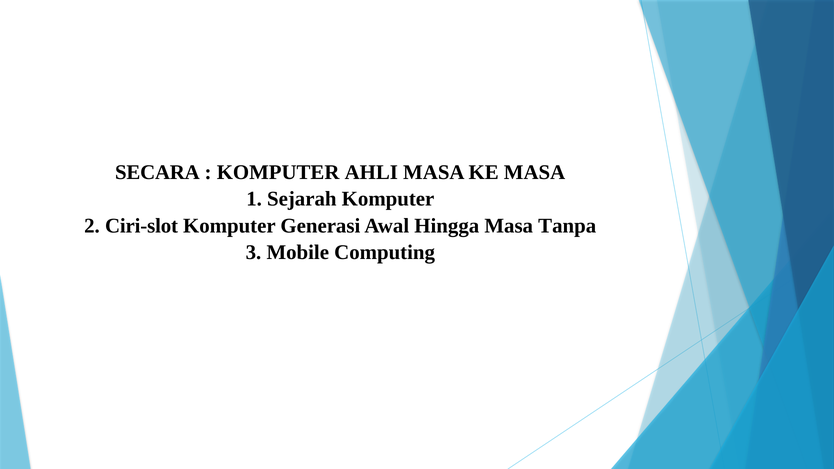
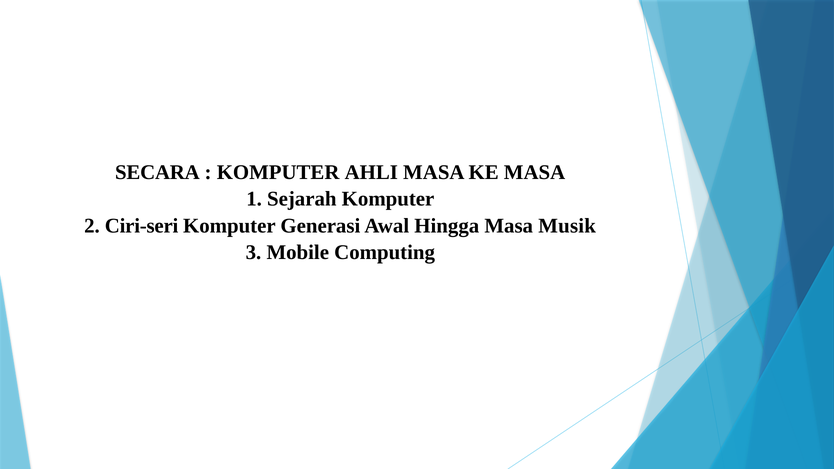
Ciri-slot: Ciri-slot -> Ciri-seri
Tanpa: Tanpa -> Musik
